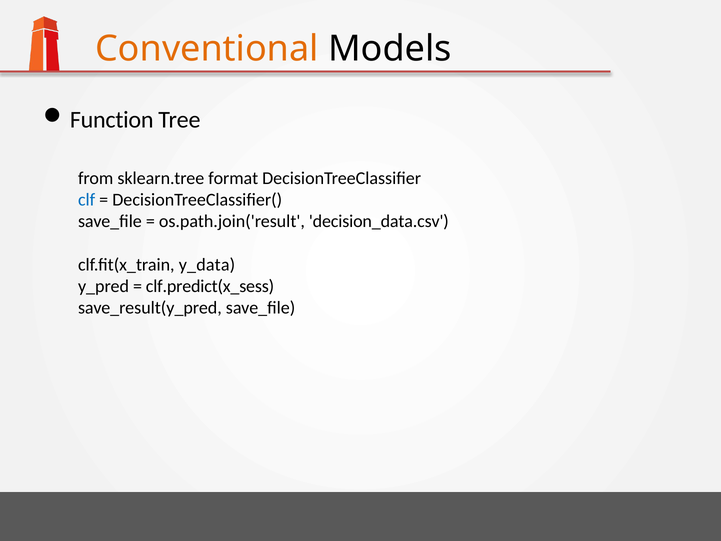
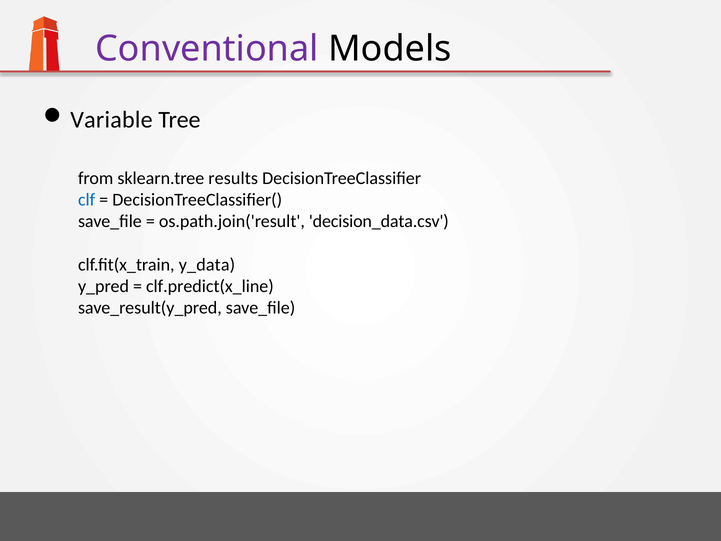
Conventional colour: orange -> purple
Function: Function -> Variable
format: format -> results
clf.predict(x_sess: clf.predict(x_sess -> clf.predict(x_line
